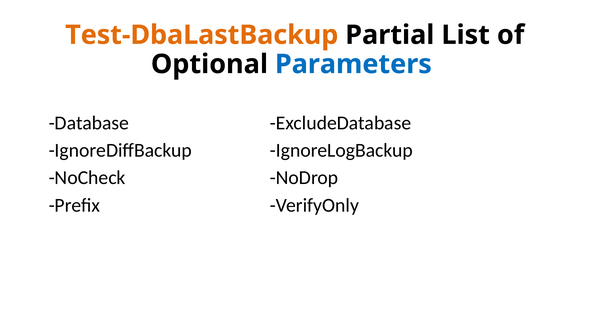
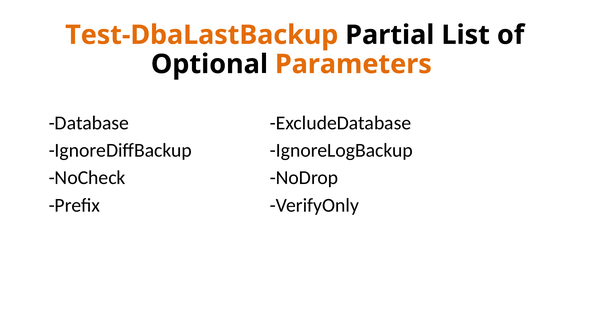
Parameters colour: blue -> orange
